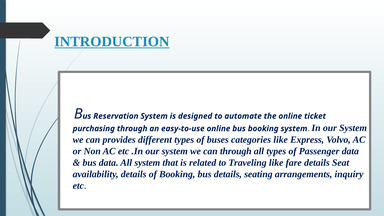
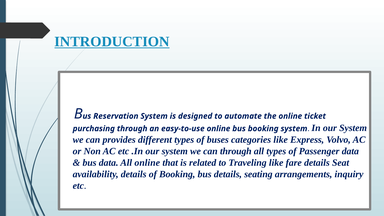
All system: system -> online
